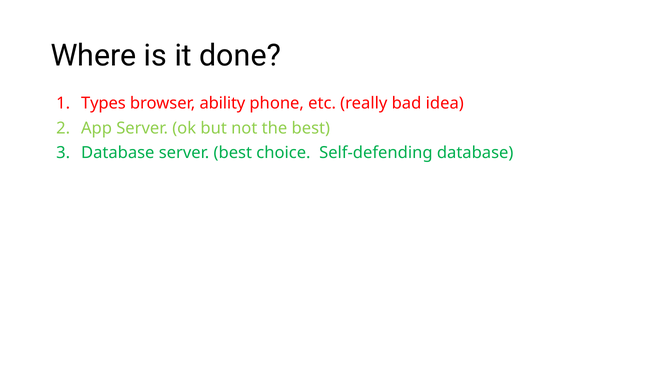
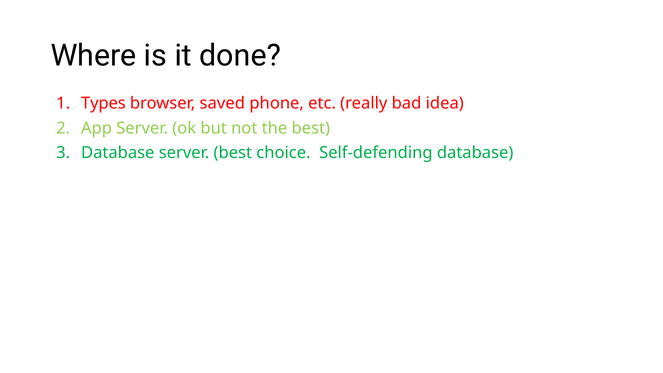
ability: ability -> saved
